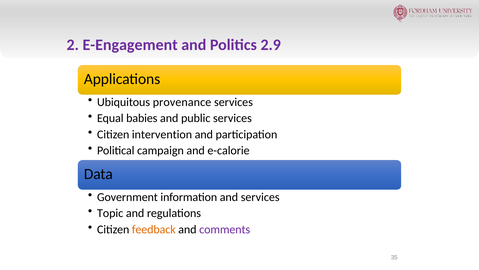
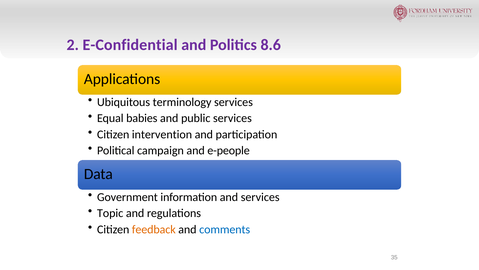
E-Engagement: E-Engagement -> E-Confidential
2.9: 2.9 -> 8.6
provenance: provenance -> terminology
e-calorie: e-calorie -> e-people
comments colour: purple -> blue
